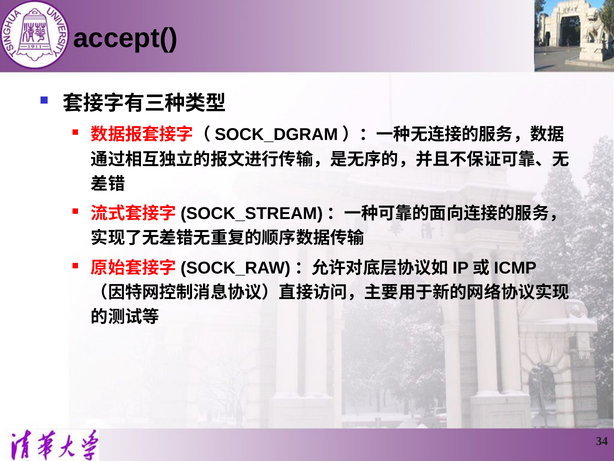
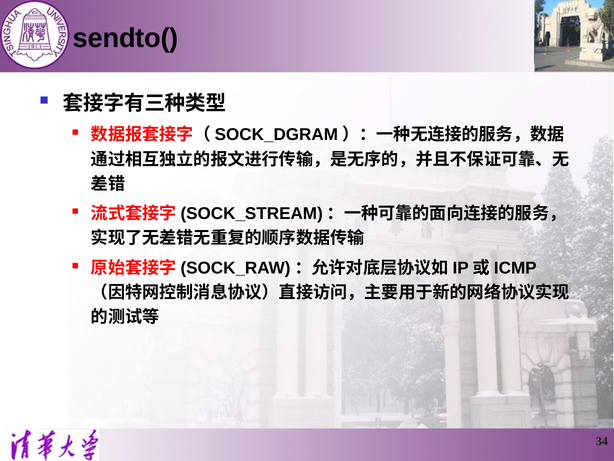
accept(: accept( -> sendto(
